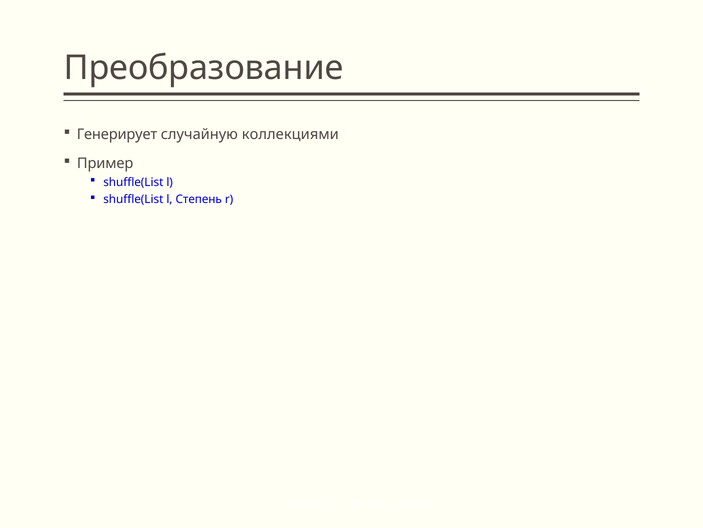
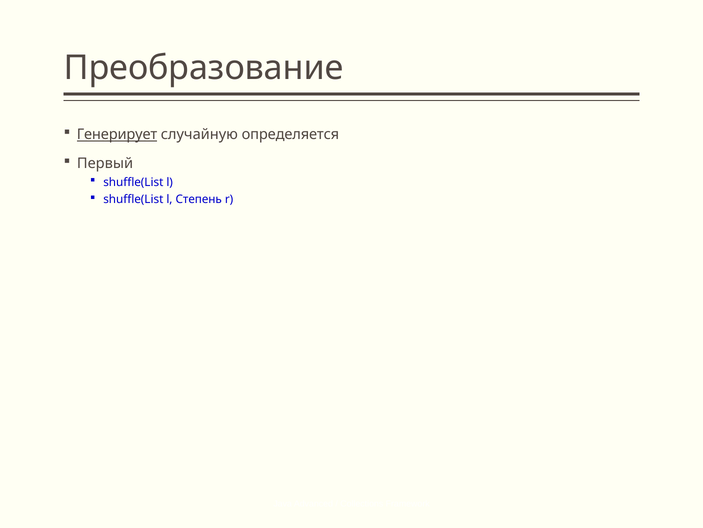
Генерирует underline: none -> present
коллекциями: коллекциями -> определяется
Пример: Пример -> Первый
